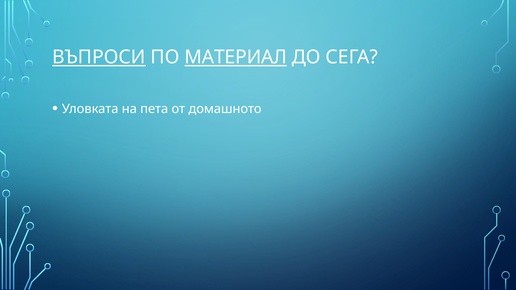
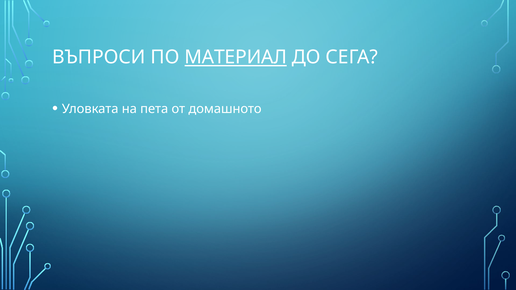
ВЪПРОСИ underline: present -> none
